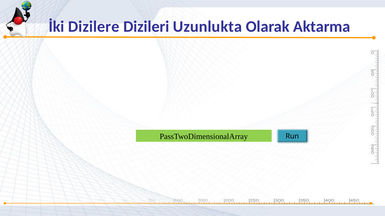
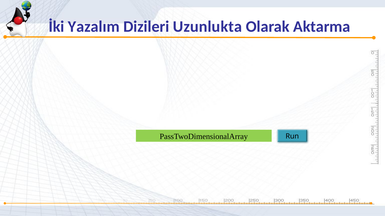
Dizilere: Dizilere -> Yazalım
